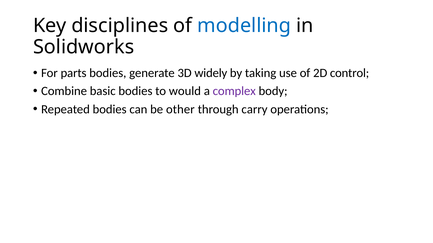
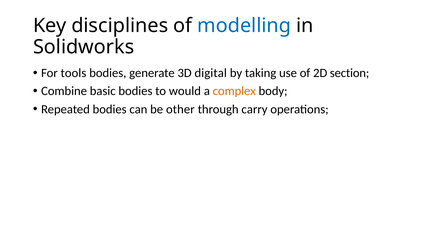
parts: parts -> tools
widely: widely -> digital
control: control -> section
complex colour: purple -> orange
